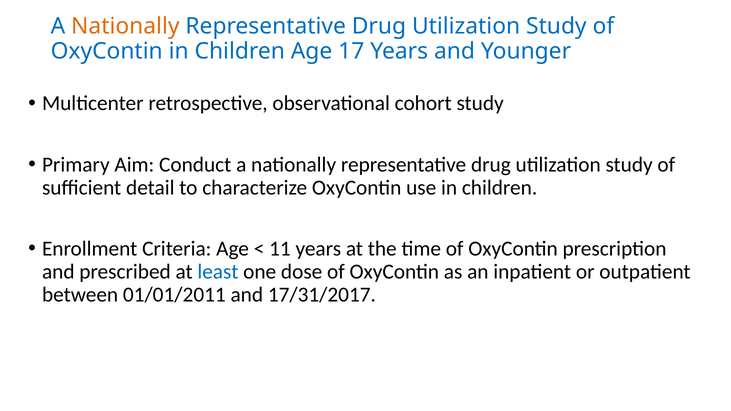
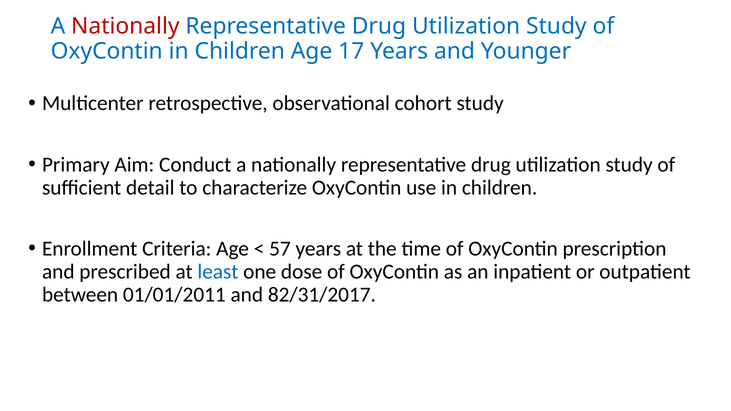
Nationally at (125, 26) colour: orange -> red
11: 11 -> 57
17/31/2017: 17/31/2017 -> 82/31/2017
